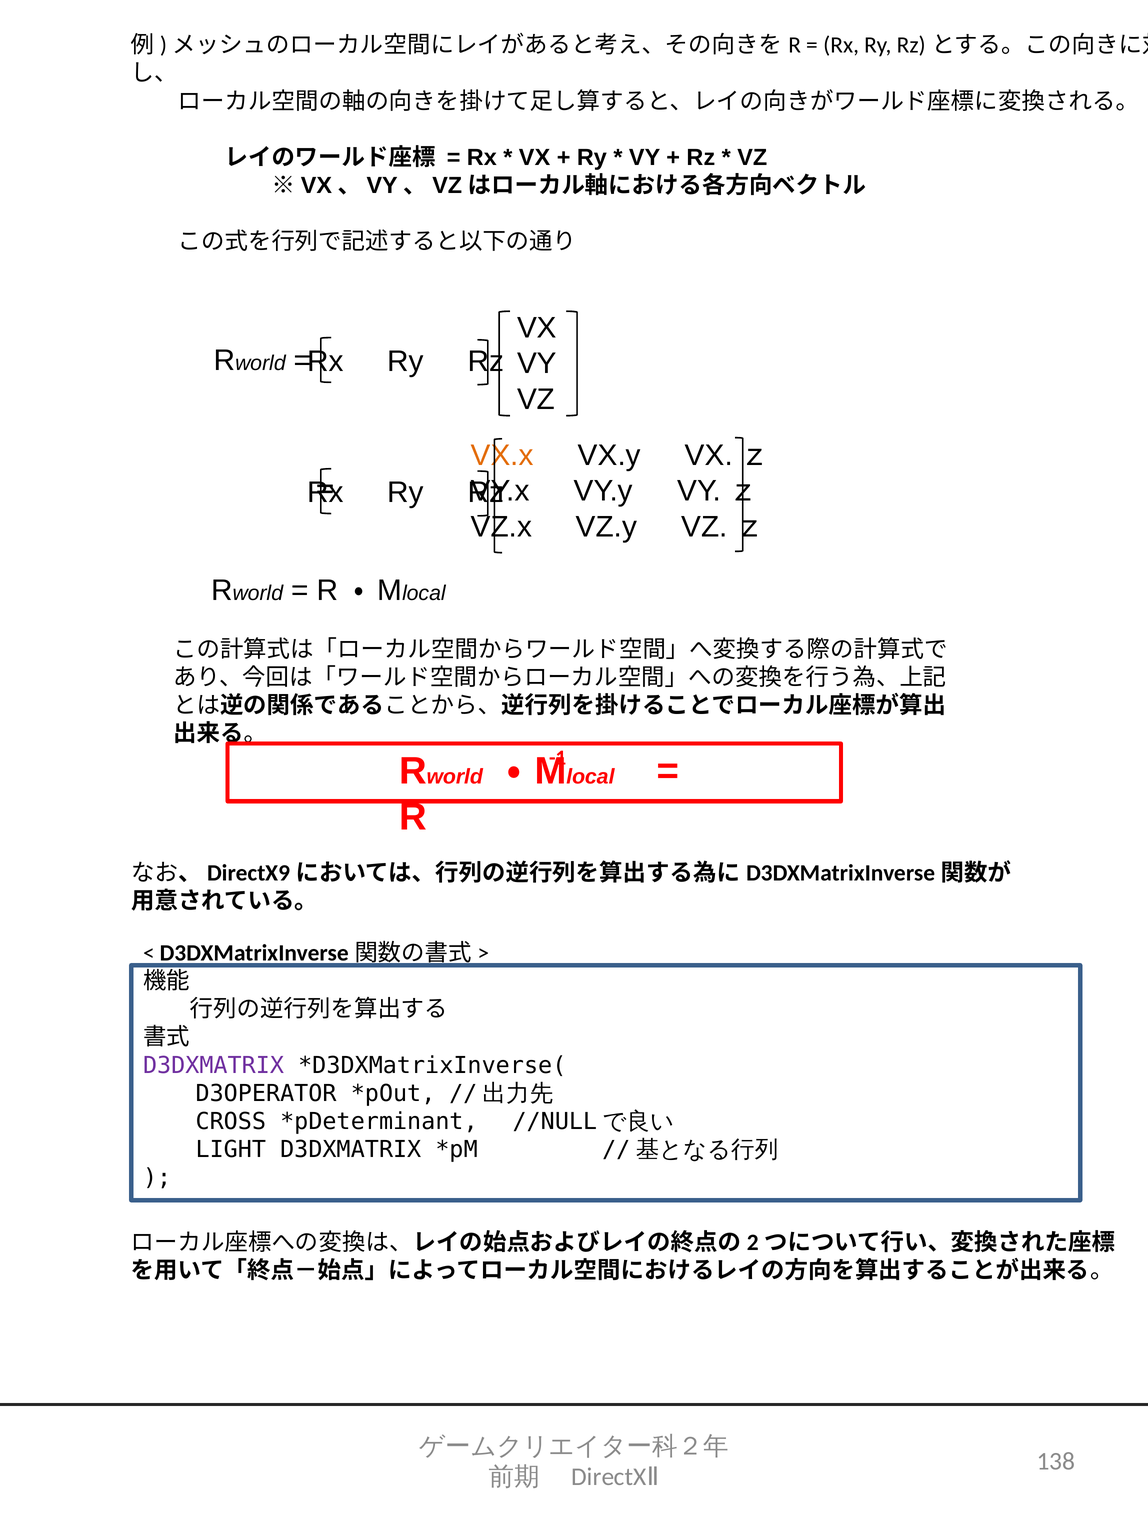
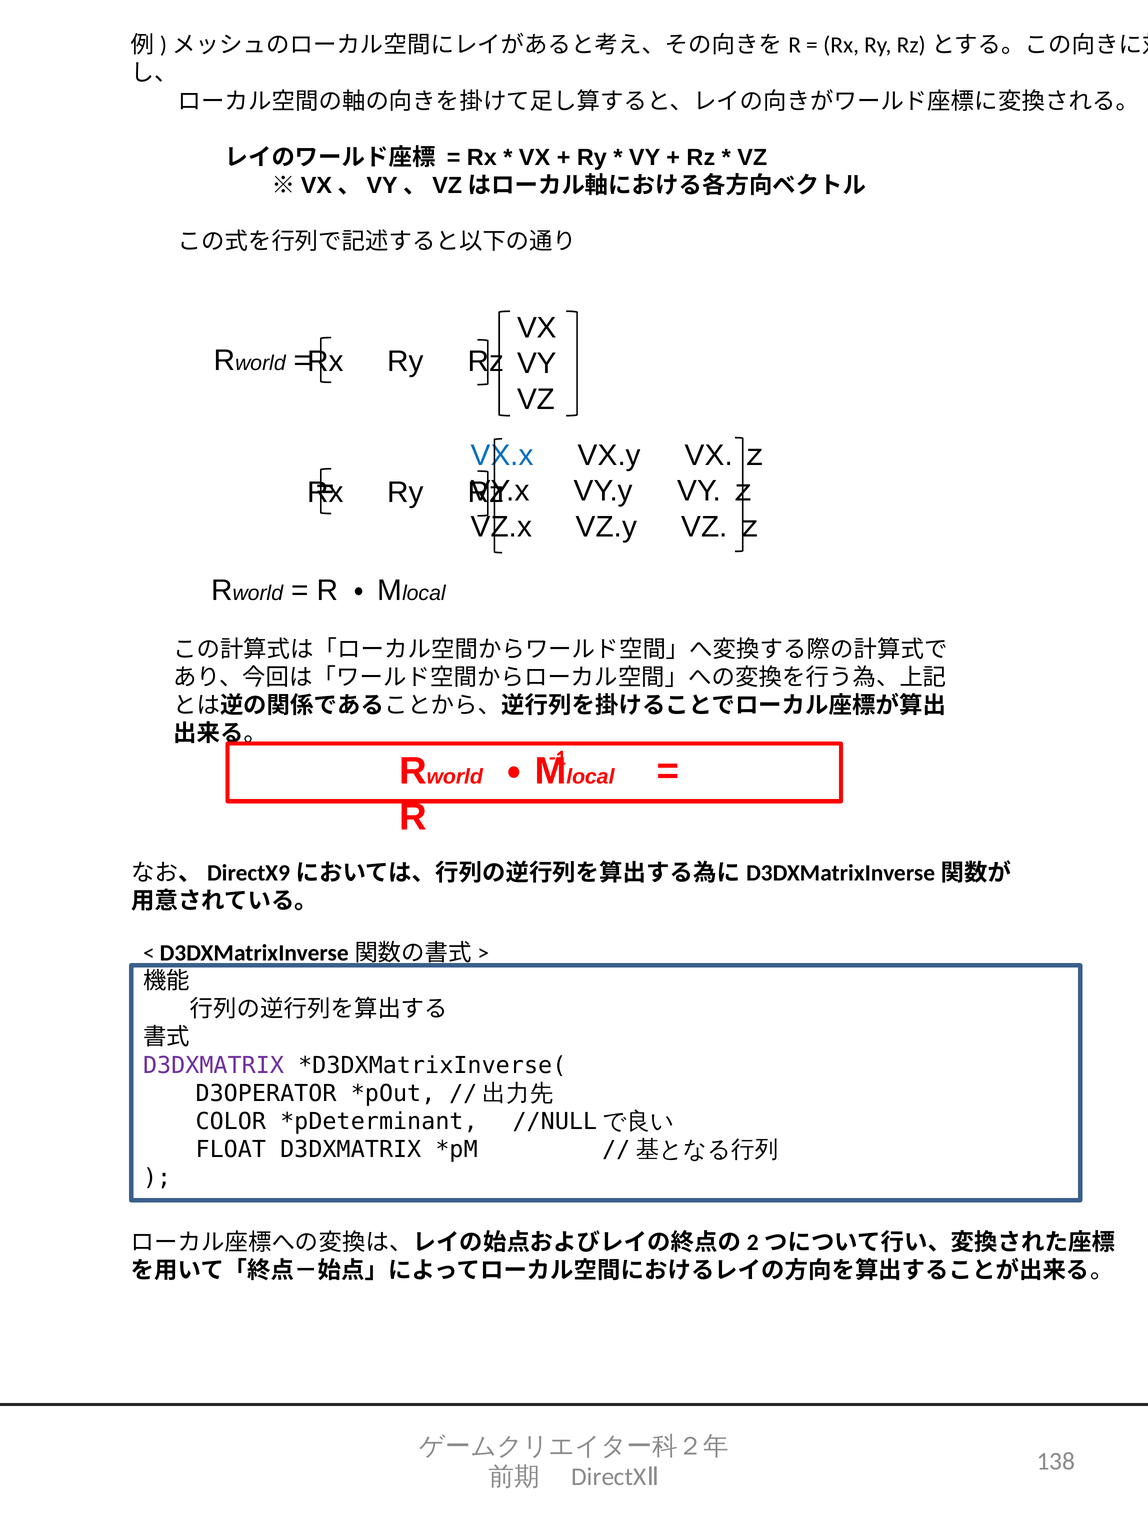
VX.x colour: orange -> blue
CROSS: CROSS -> COLOR
LIGHT: LIGHT -> FLOAT
